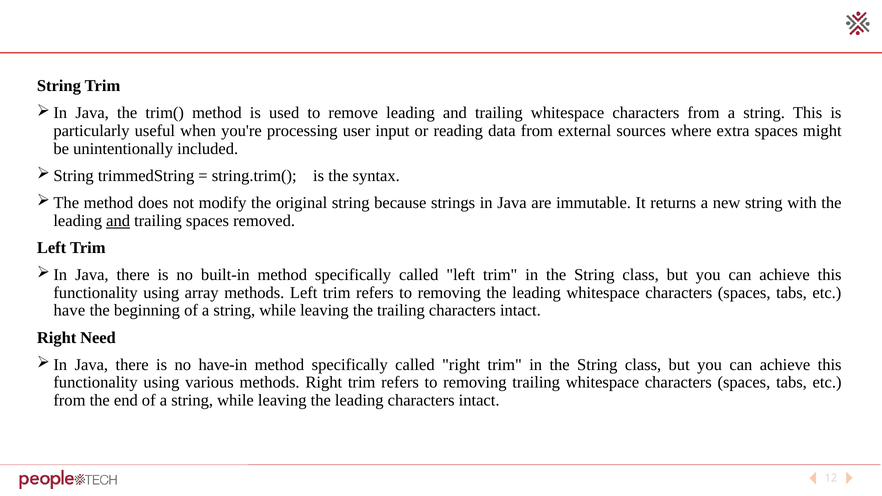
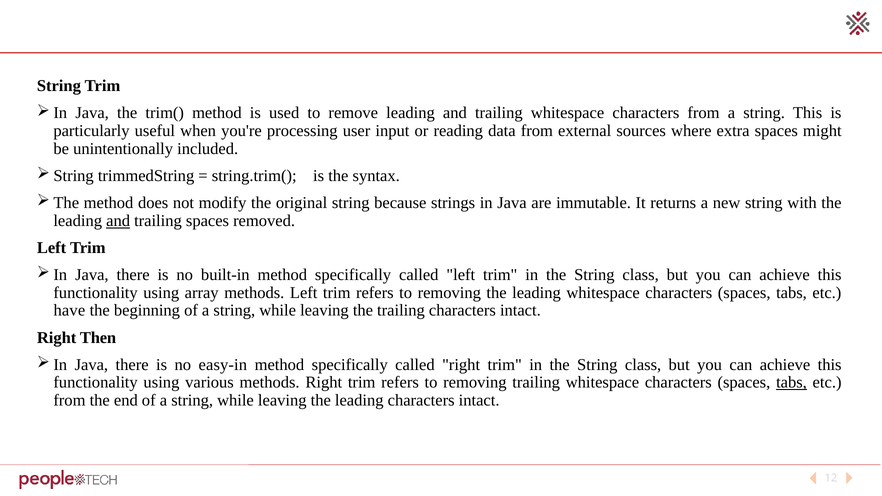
Need: Need -> Then
have-in: have-in -> easy-in
tabs at (791, 383) underline: none -> present
